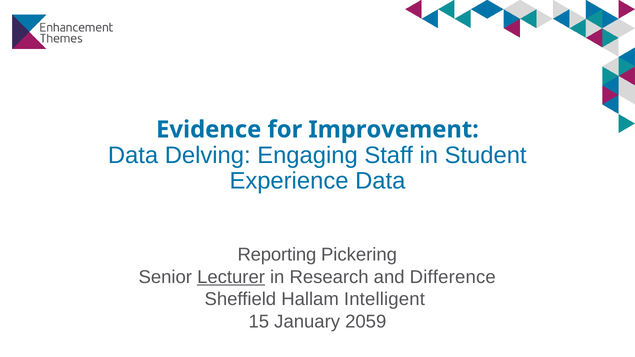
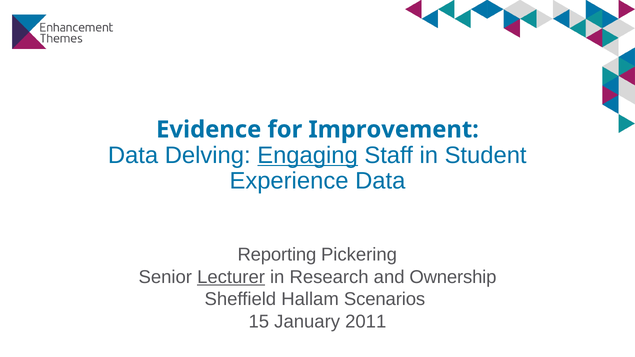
Engaging underline: none -> present
Difference: Difference -> Ownership
Intelligent: Intelligent -> Scenarios
2059: 2059 -> 2011
